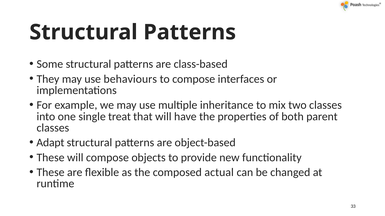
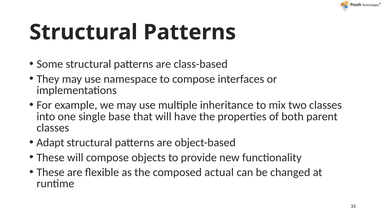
behaviours: behaviours -> namespace
treat: treat -> base
